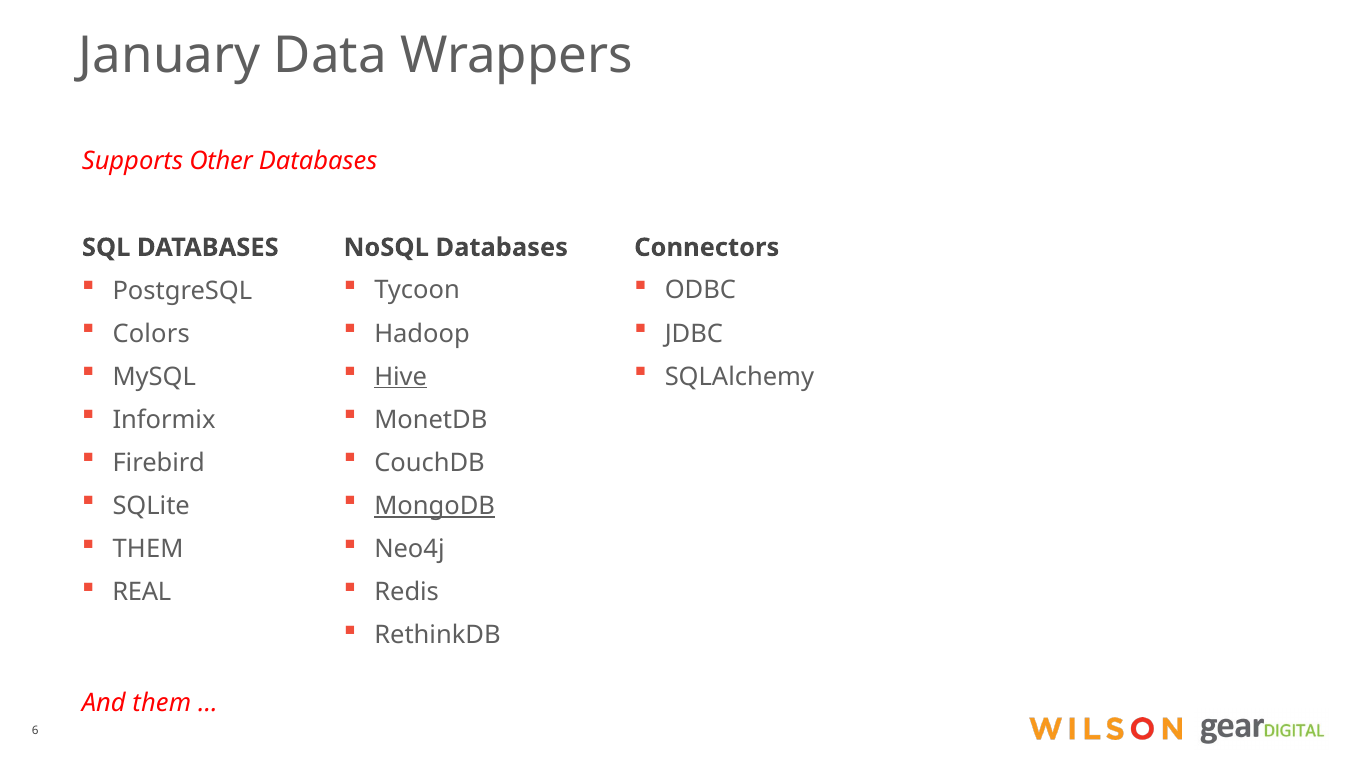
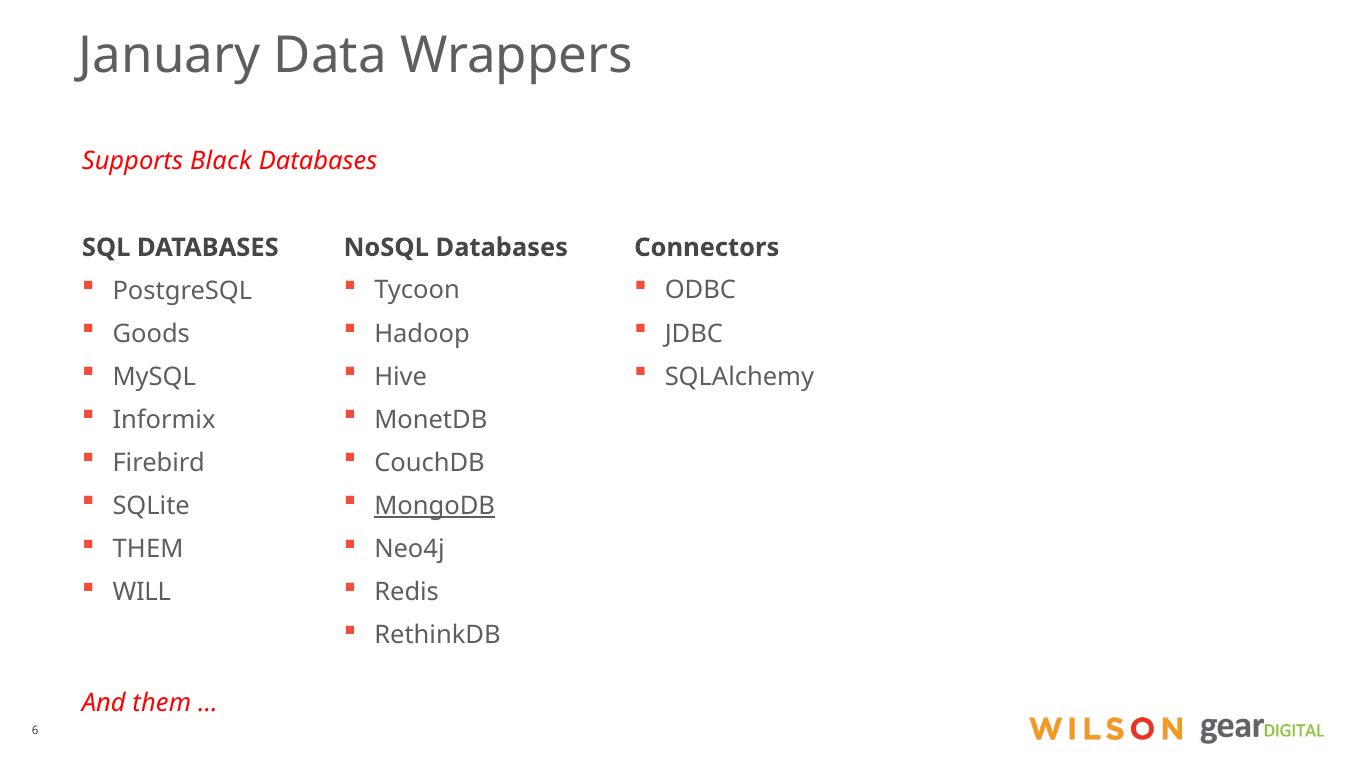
Other: Other -> Black
Colors: Colors -> Goods
Hive underline: present -> none
REAL: REAL -> WILL
